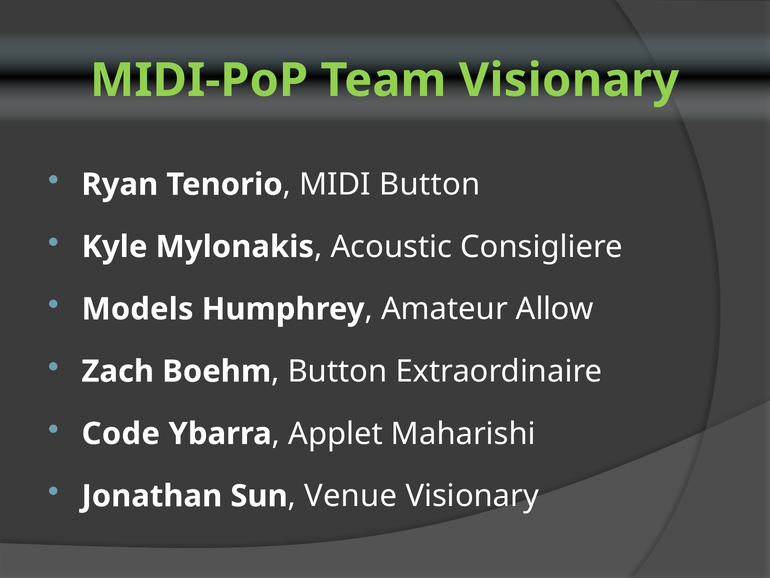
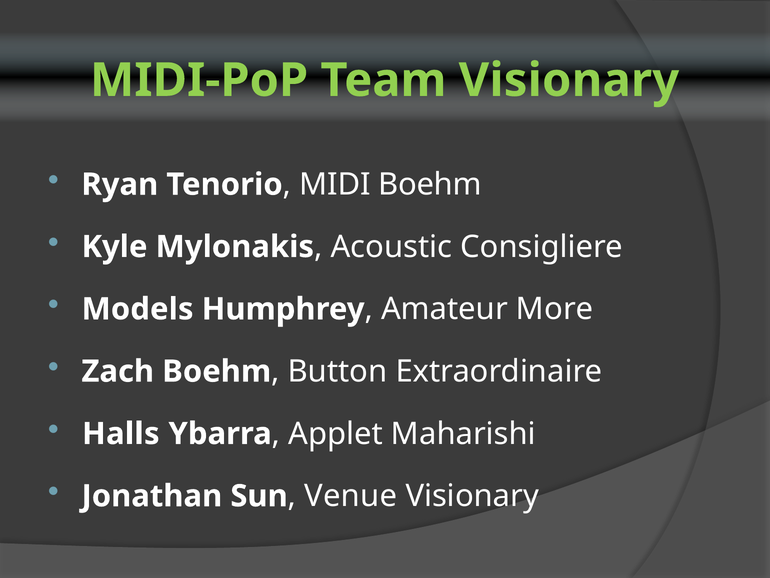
MIDI Button: Button -> Boehm
Allow: Allow -> More
Code: Code -> Halls
